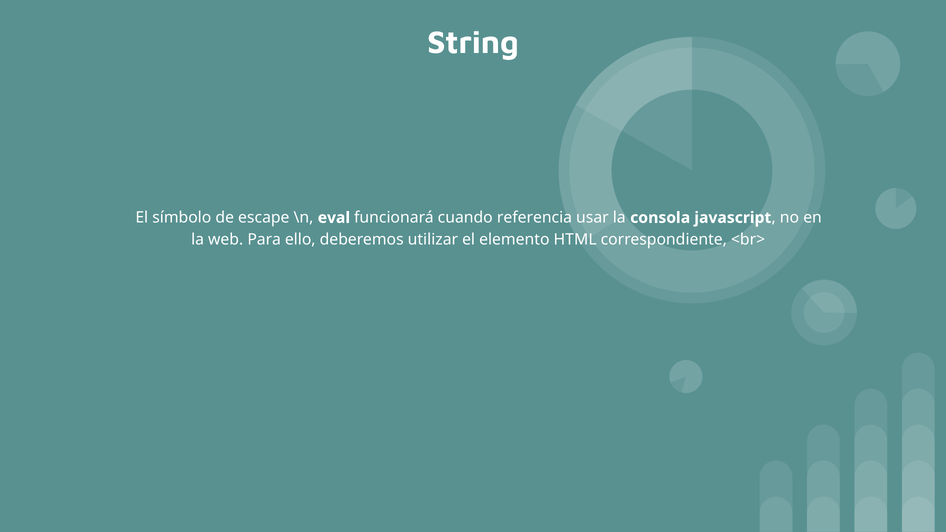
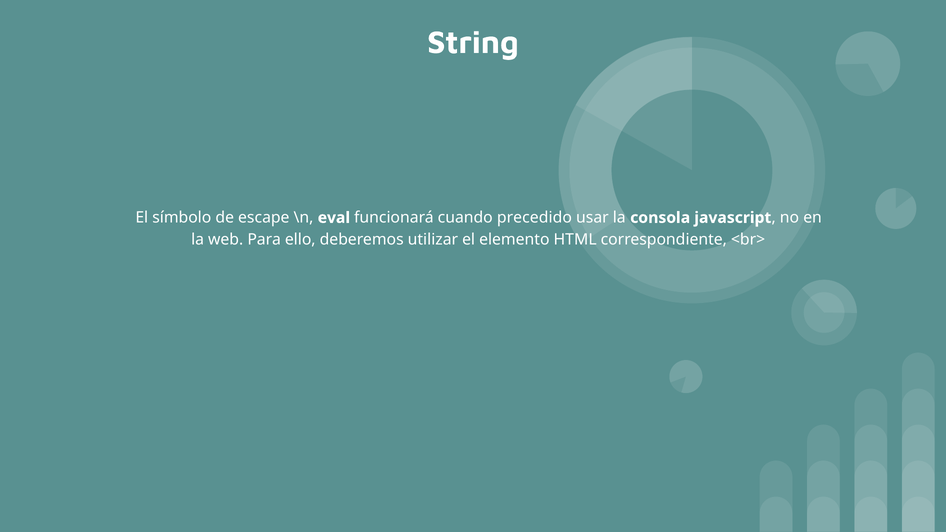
referencia: referencia -> precedido
